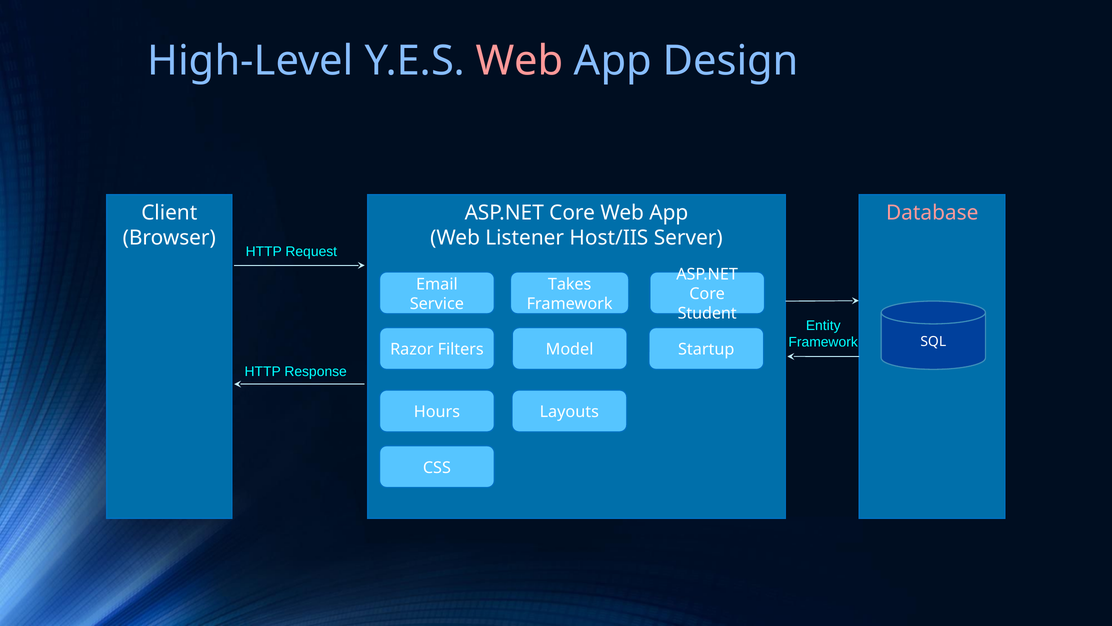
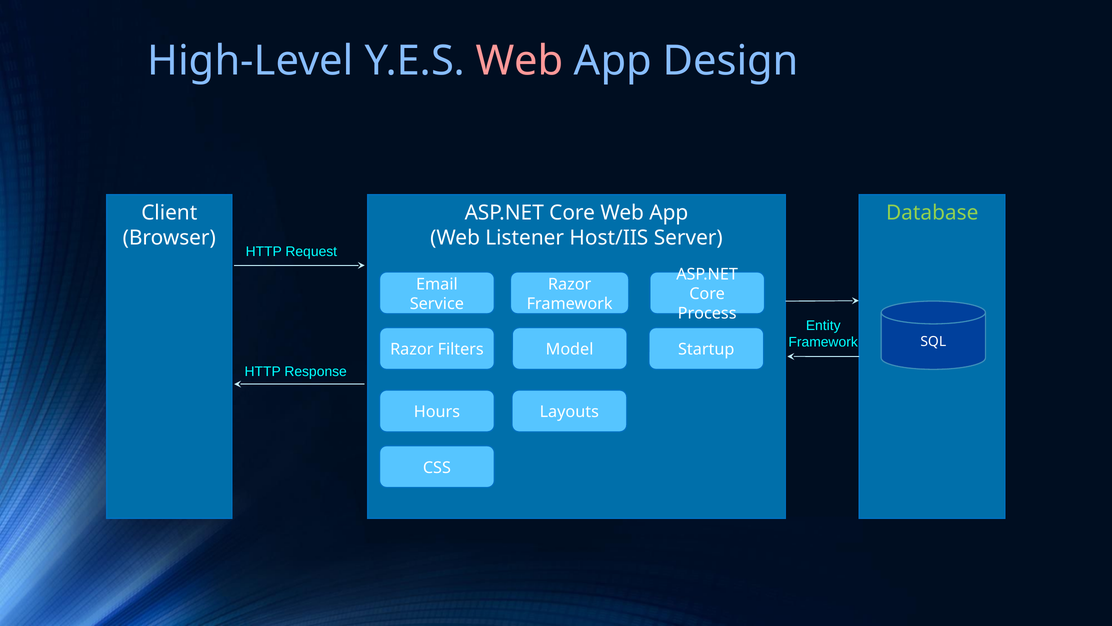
Database colour: pink -> light green
Takes at (570, 284): Takes -> Razor
Student: Student -> Process
